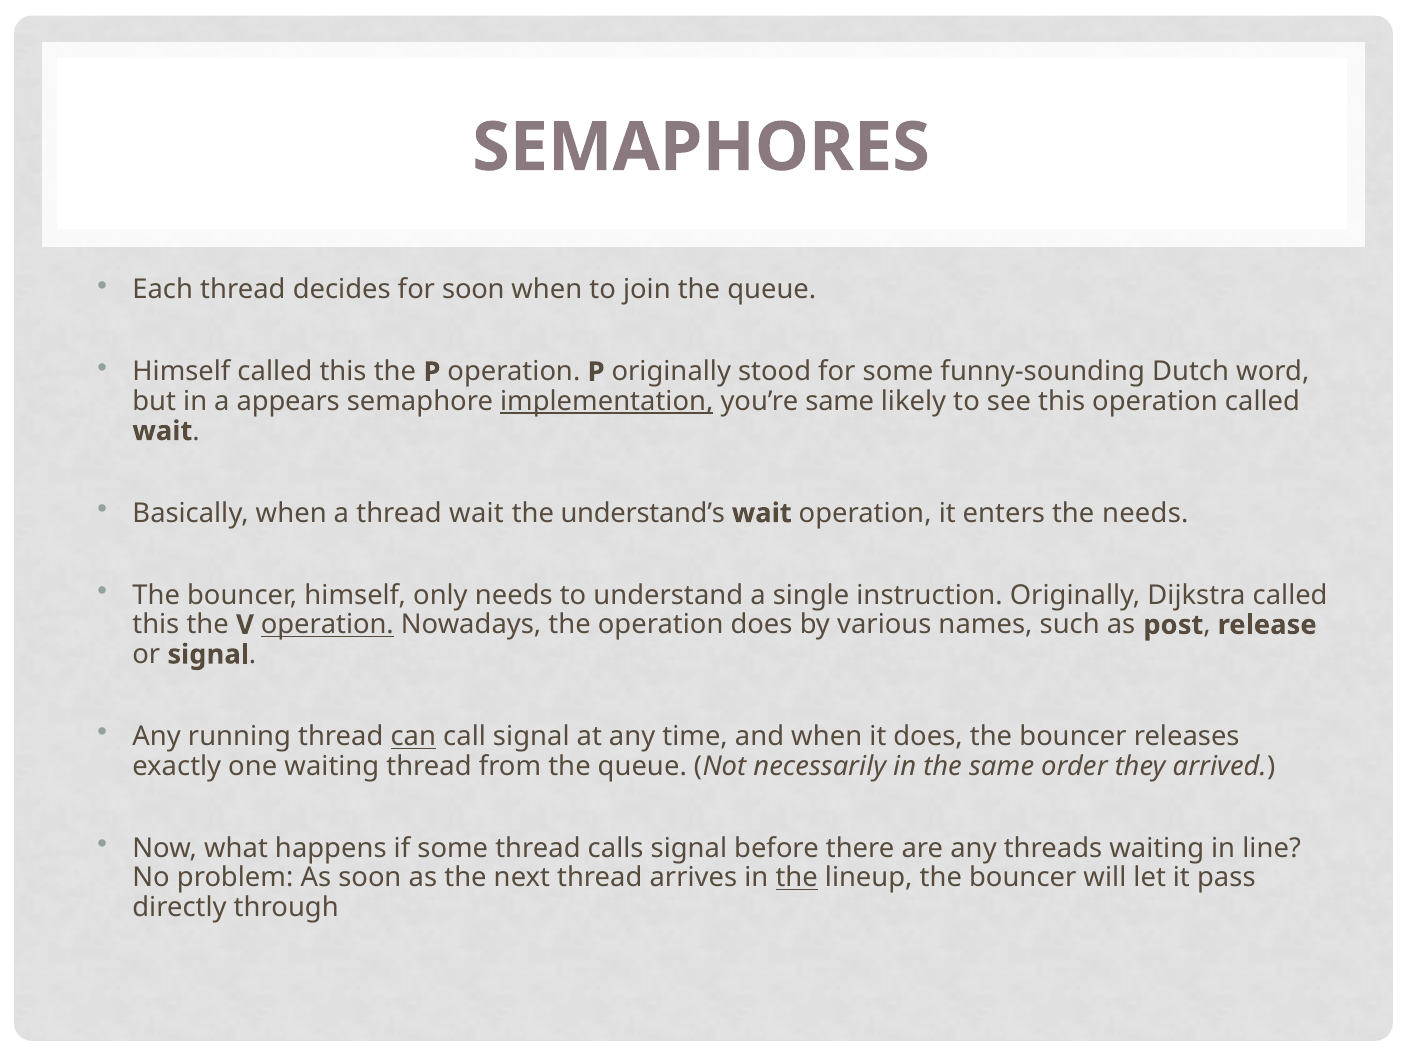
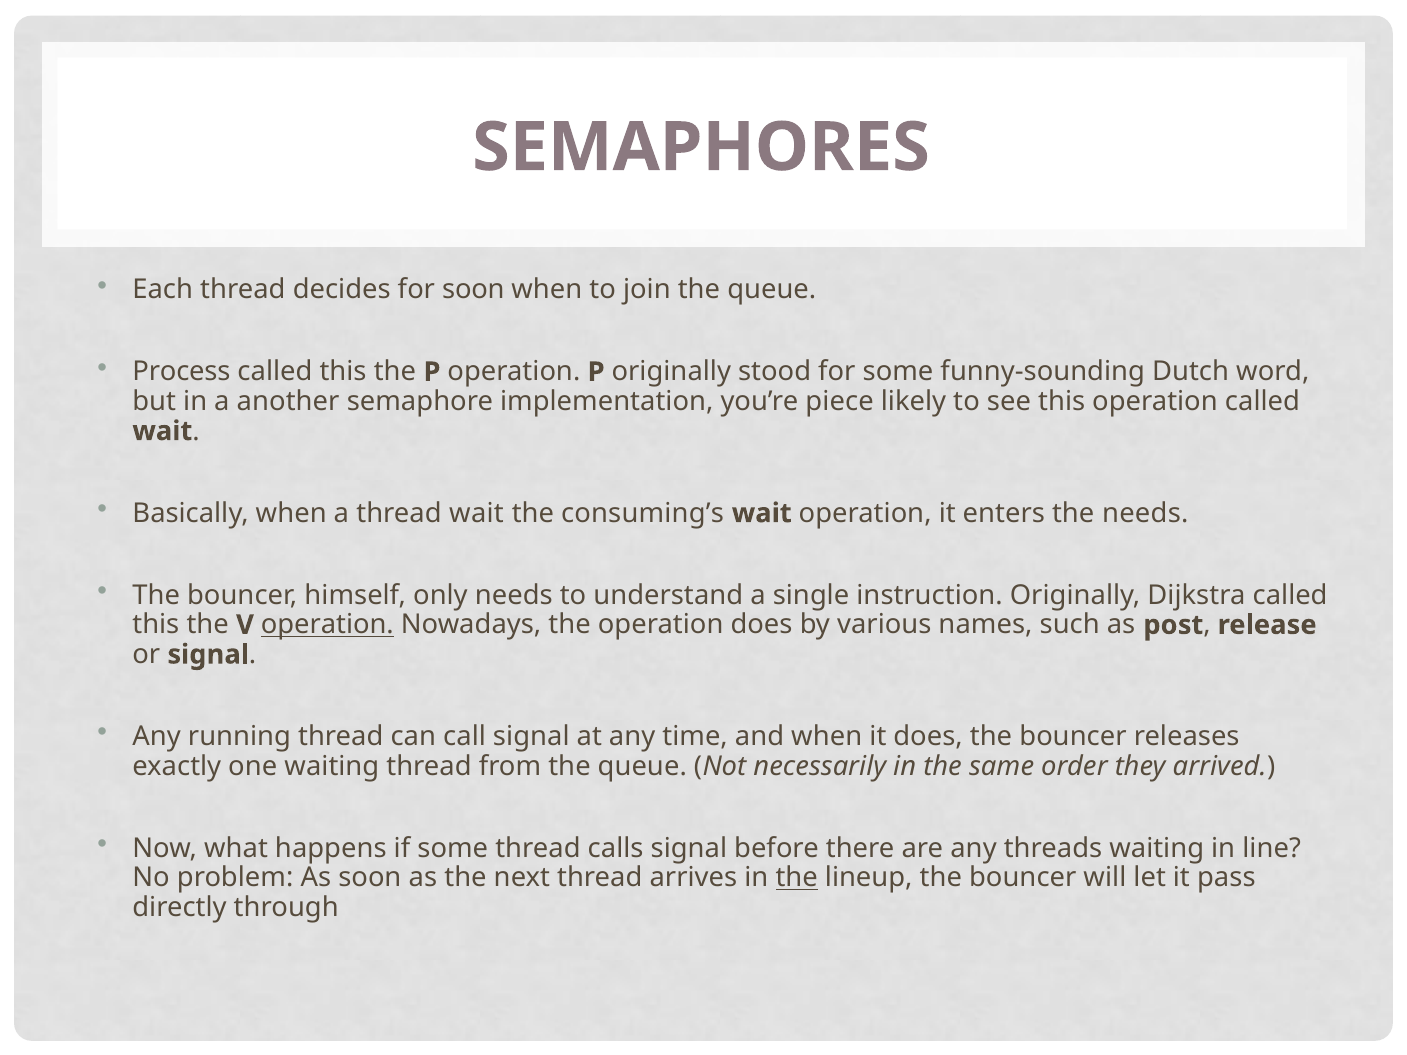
Himself at (181, 372): Himself -> Process
appears: appears -> another
implementation underline: present -> none
you’re same: same -> piece
understand’s: understand’s -> consuming’s
can underline: present -> none
